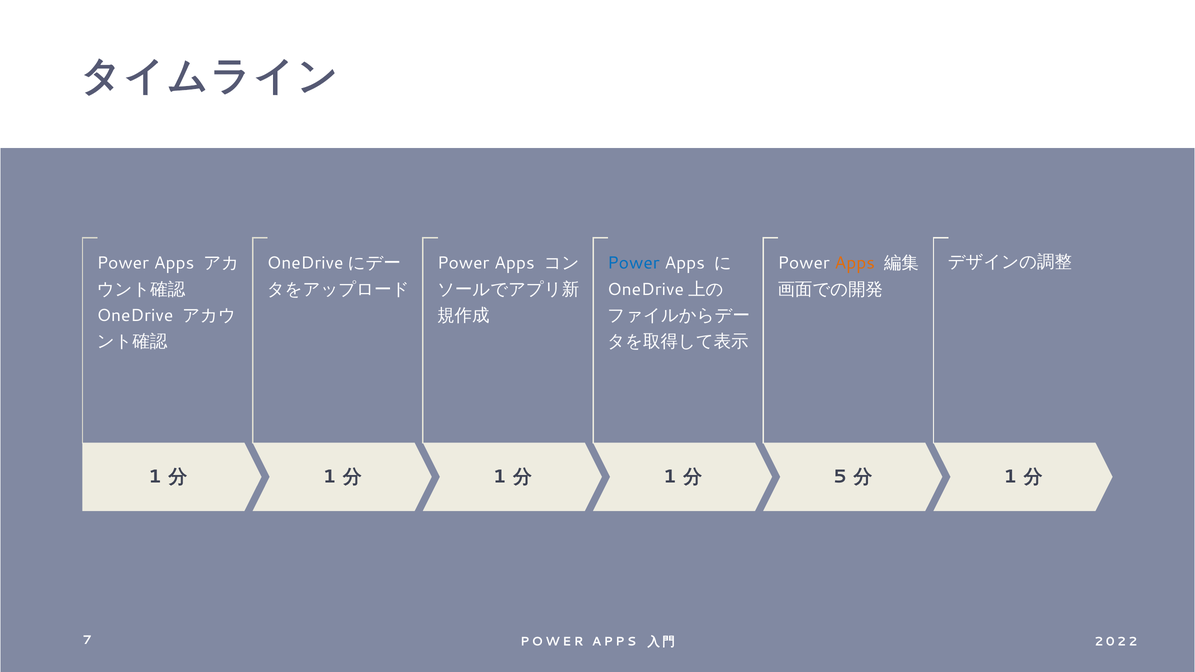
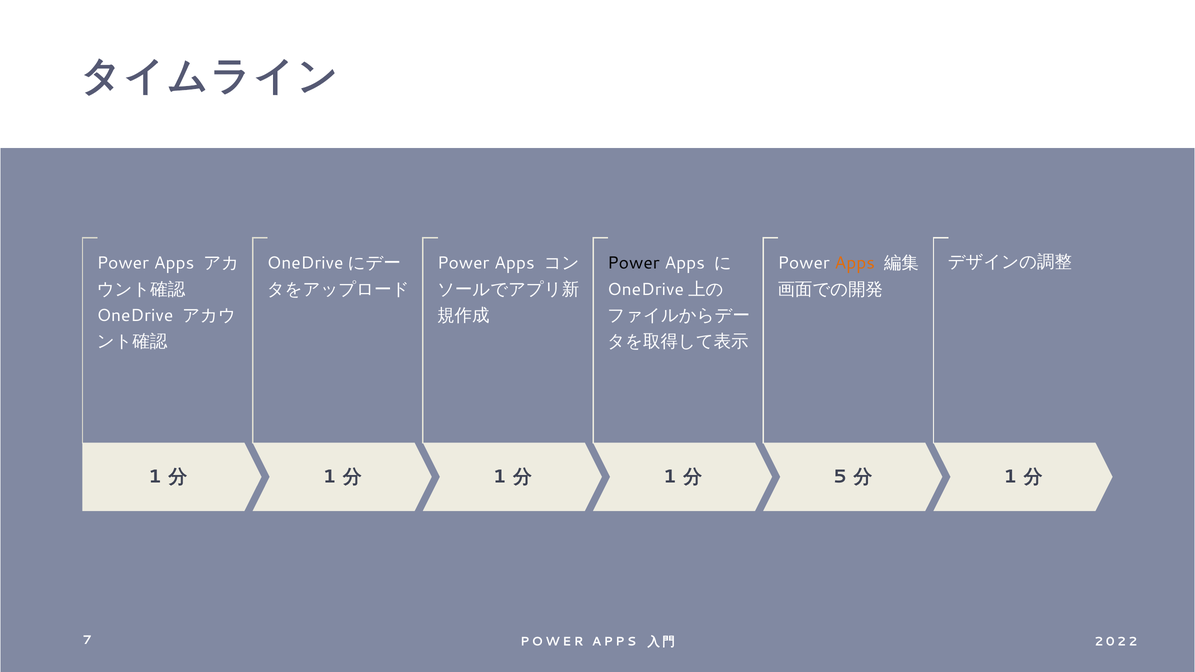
Power at (633, 263) colour: blue -> black
